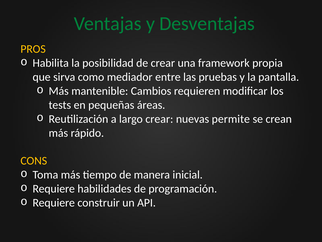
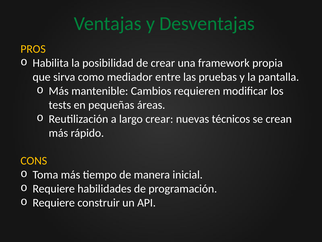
permite: permite -> técnicos
